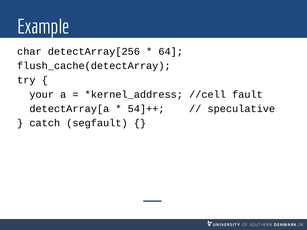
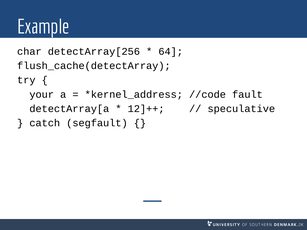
//cell: //cell -> //code
54]++: 54]++ -> 12]++
